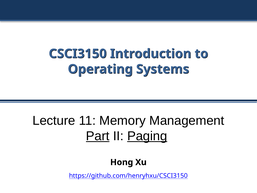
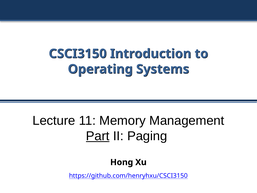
Paging underline: present -> none
